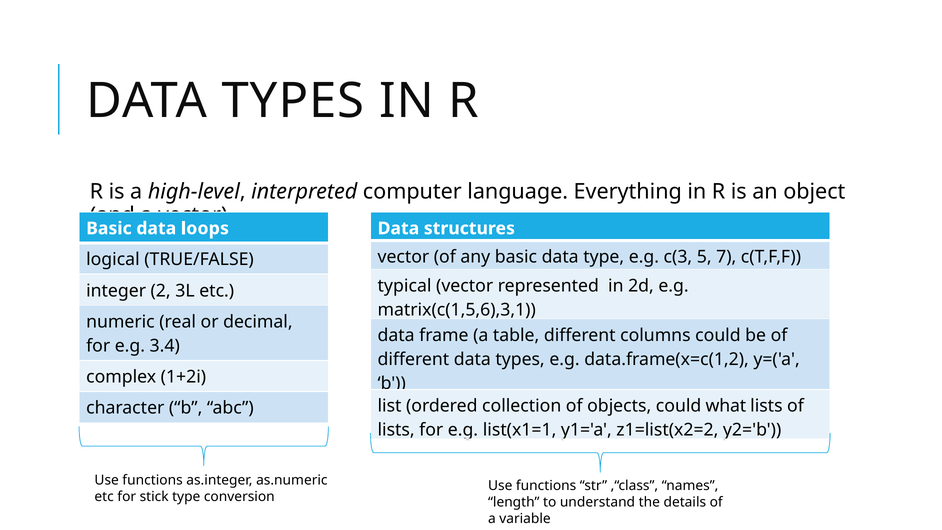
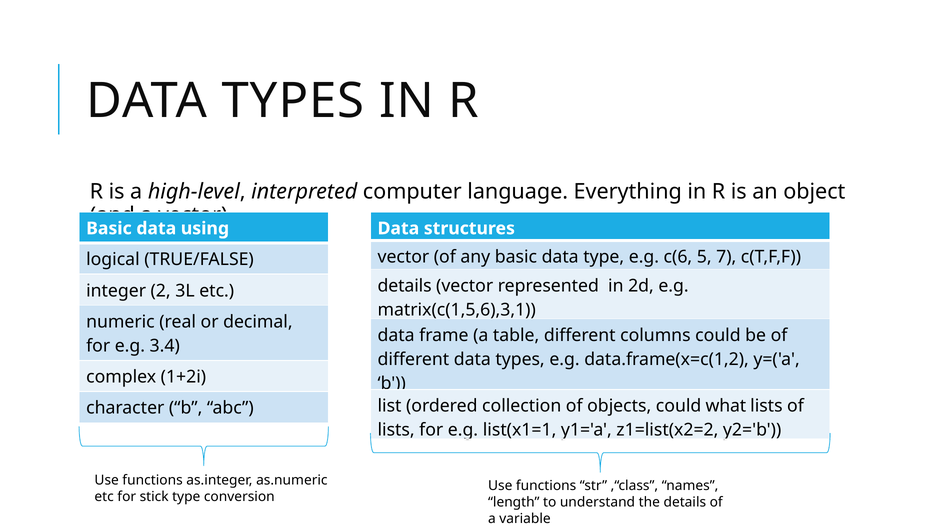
loops: loops -> using
c(3: c(3 -> c(6
typical at (405, 286): typical -> details
